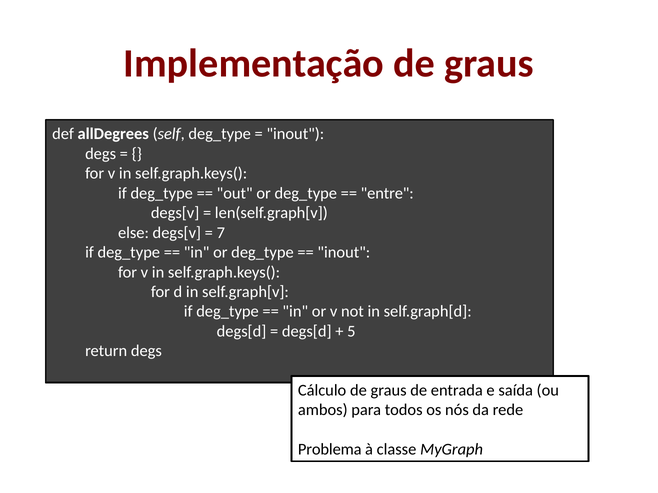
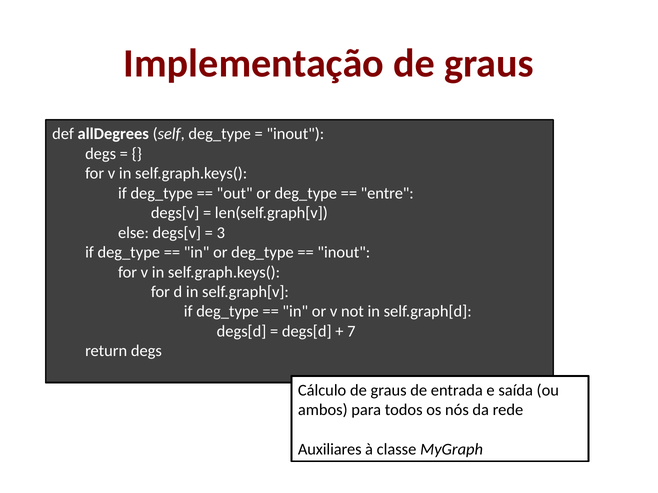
7: 7 -> 3
5: 5 -> 7
Problema: Problema -> Auxiliares
